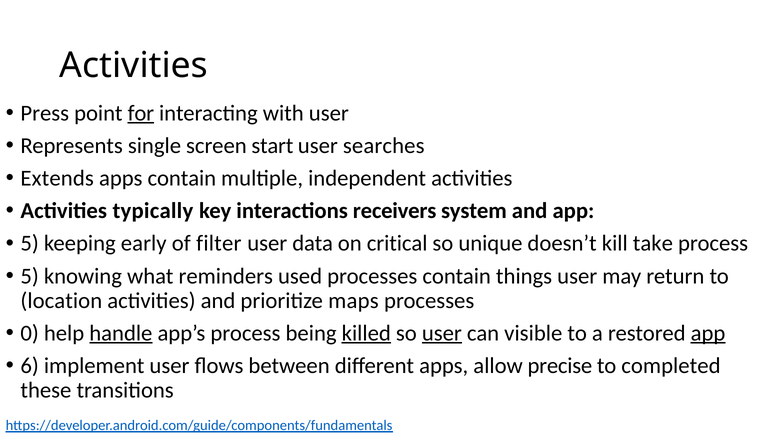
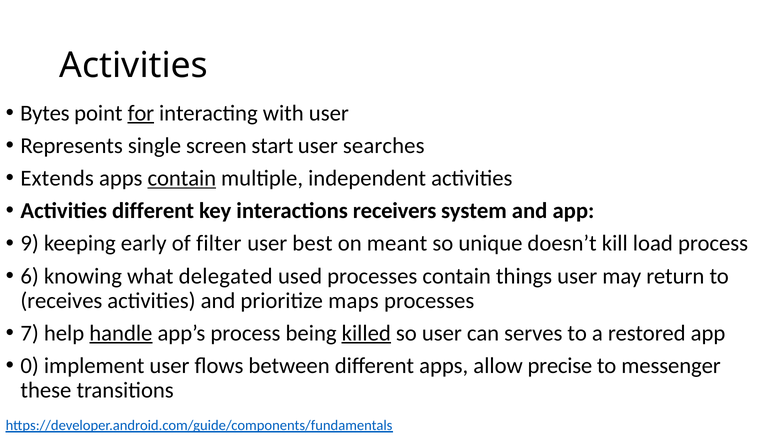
Press: Press -> Bytes
contain at (182, 178) underline: none -> present
Activities typically: typically -> different
5 at (30, 244): 5 -> 9
data: data -> best
critical: critical -> meant
take: take -> load
5 at (30, 276): 5 -> 6
reminders: reminders -> delegated
location: location -> receives
0: 0 -> 7
user at (442, 333) underline: present -> none
visible: visible -> serves
app at (708, 333) underline: present -> none
6: 6 -> 0
completed: completed -> messenger
